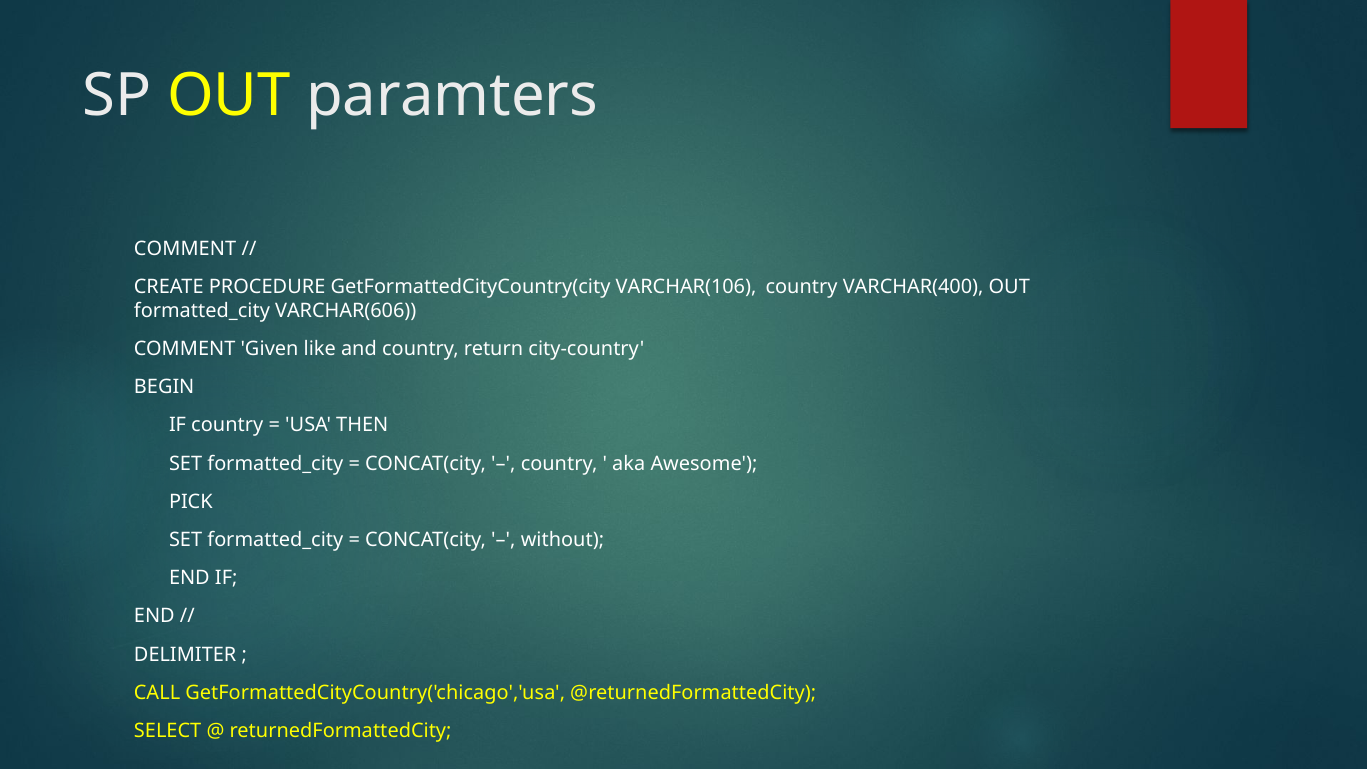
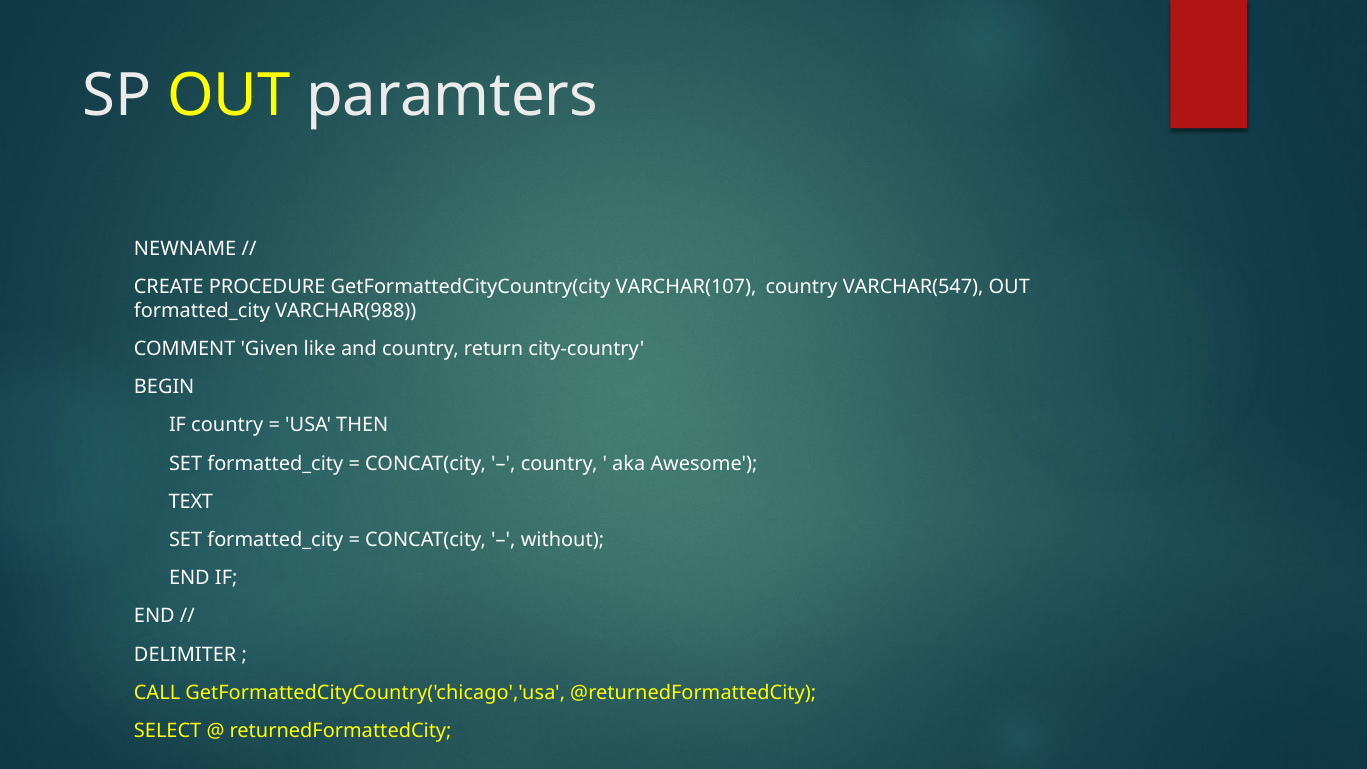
COMMENT at (185, 249): COMMENT -> NEWNAME
VARCHAR(106: VARCHAR(106 -> VARCHAR(107
VARCHAR(400: VARCHAR(400 -> VARCHAR(547
VARCHAR(606: VARCHAR(606 -> VARCHAR(988
PICK: PICK -> TEXT
